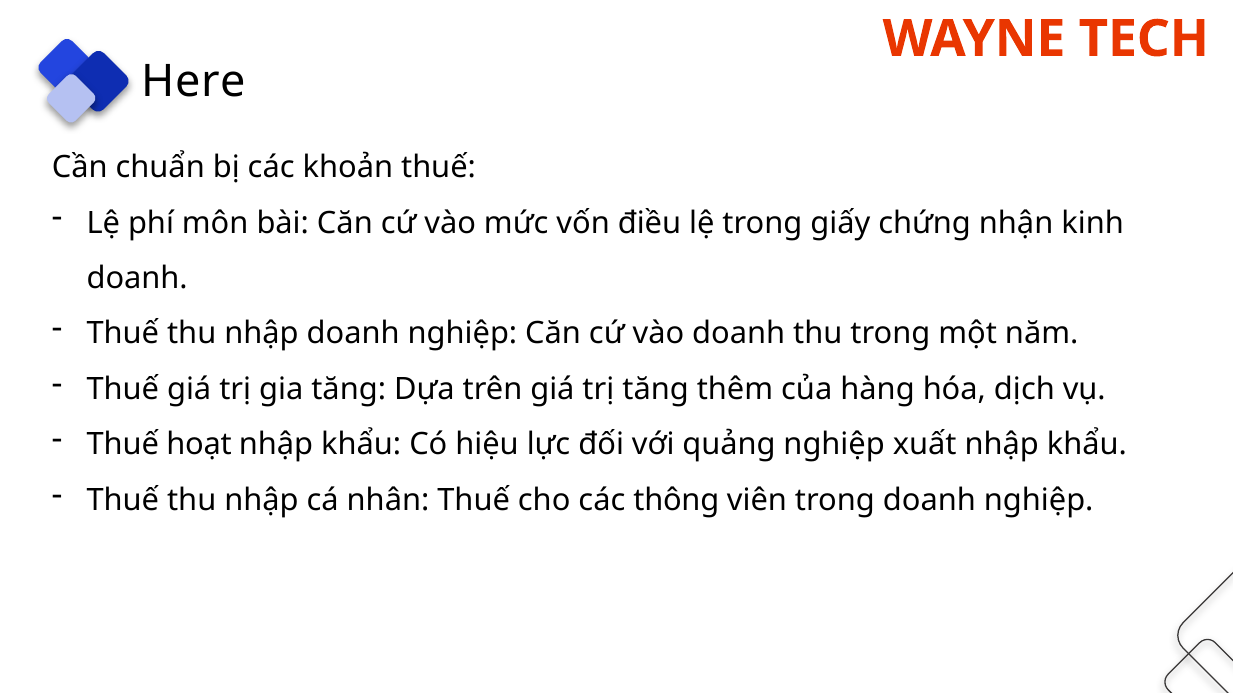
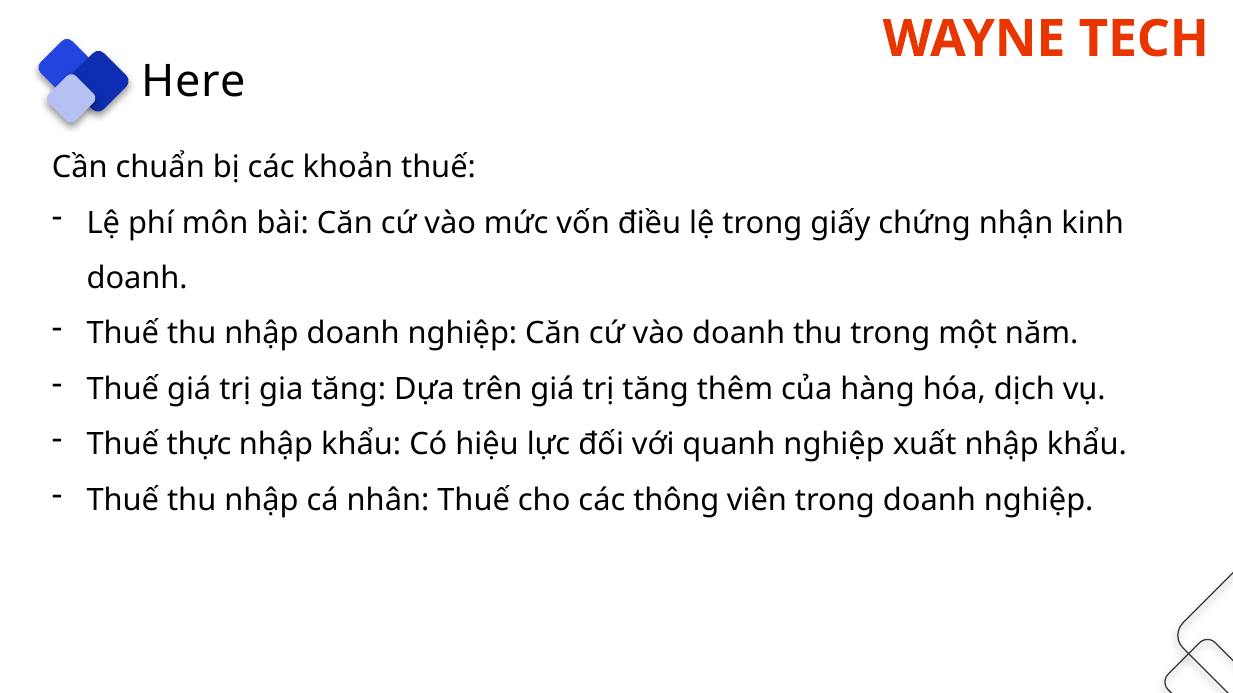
hoạt: hoạt -> thực
quảng: quảng -> quanh
